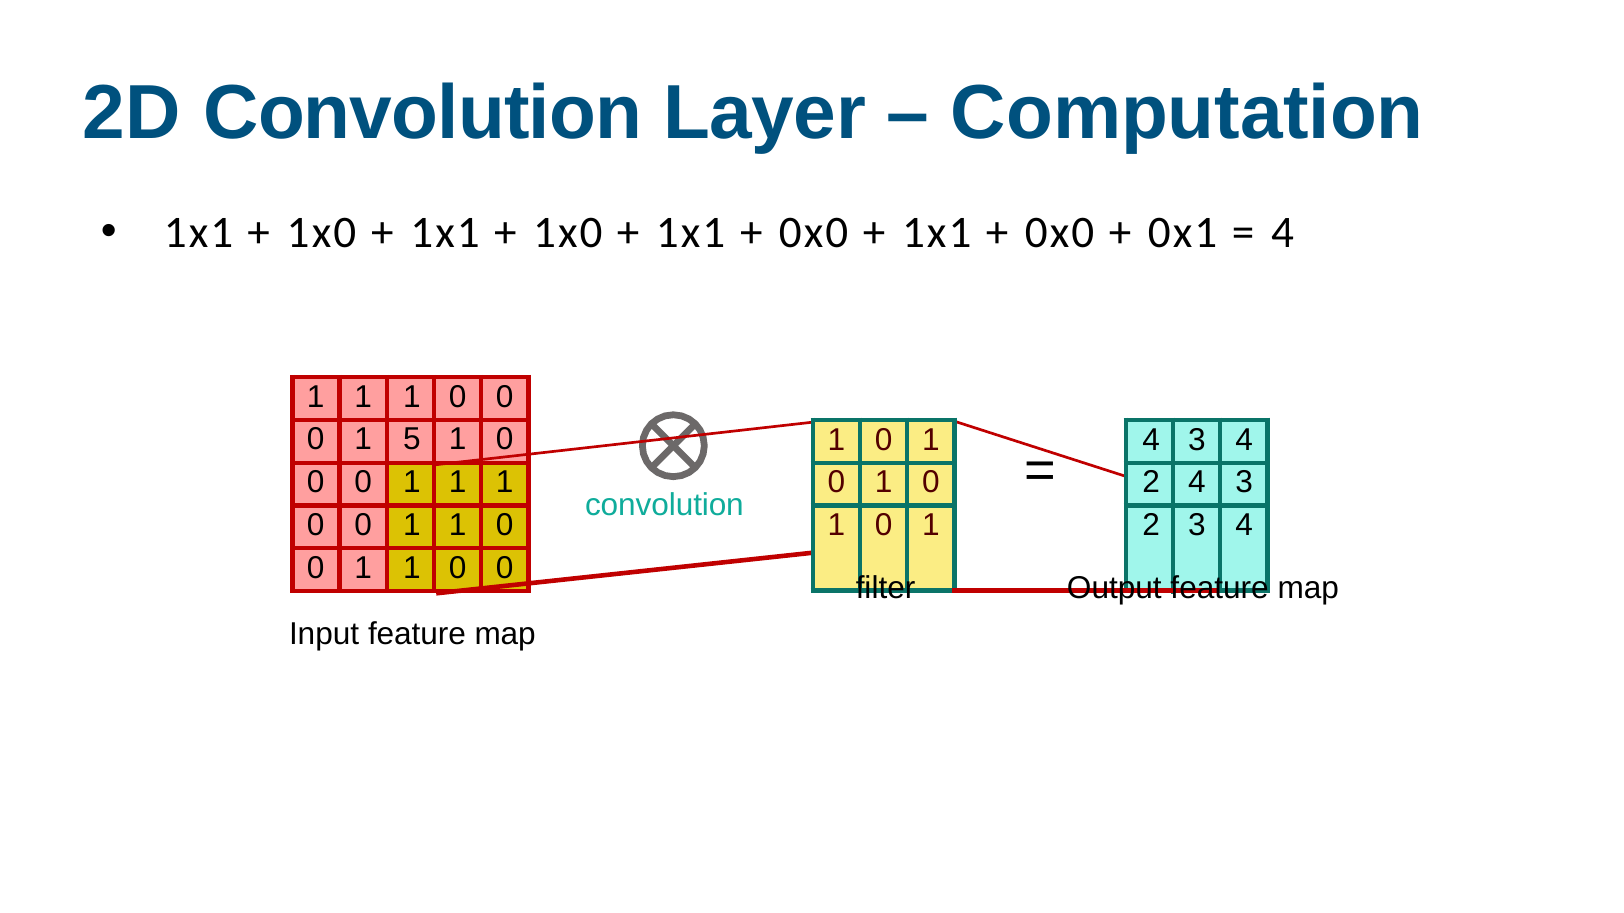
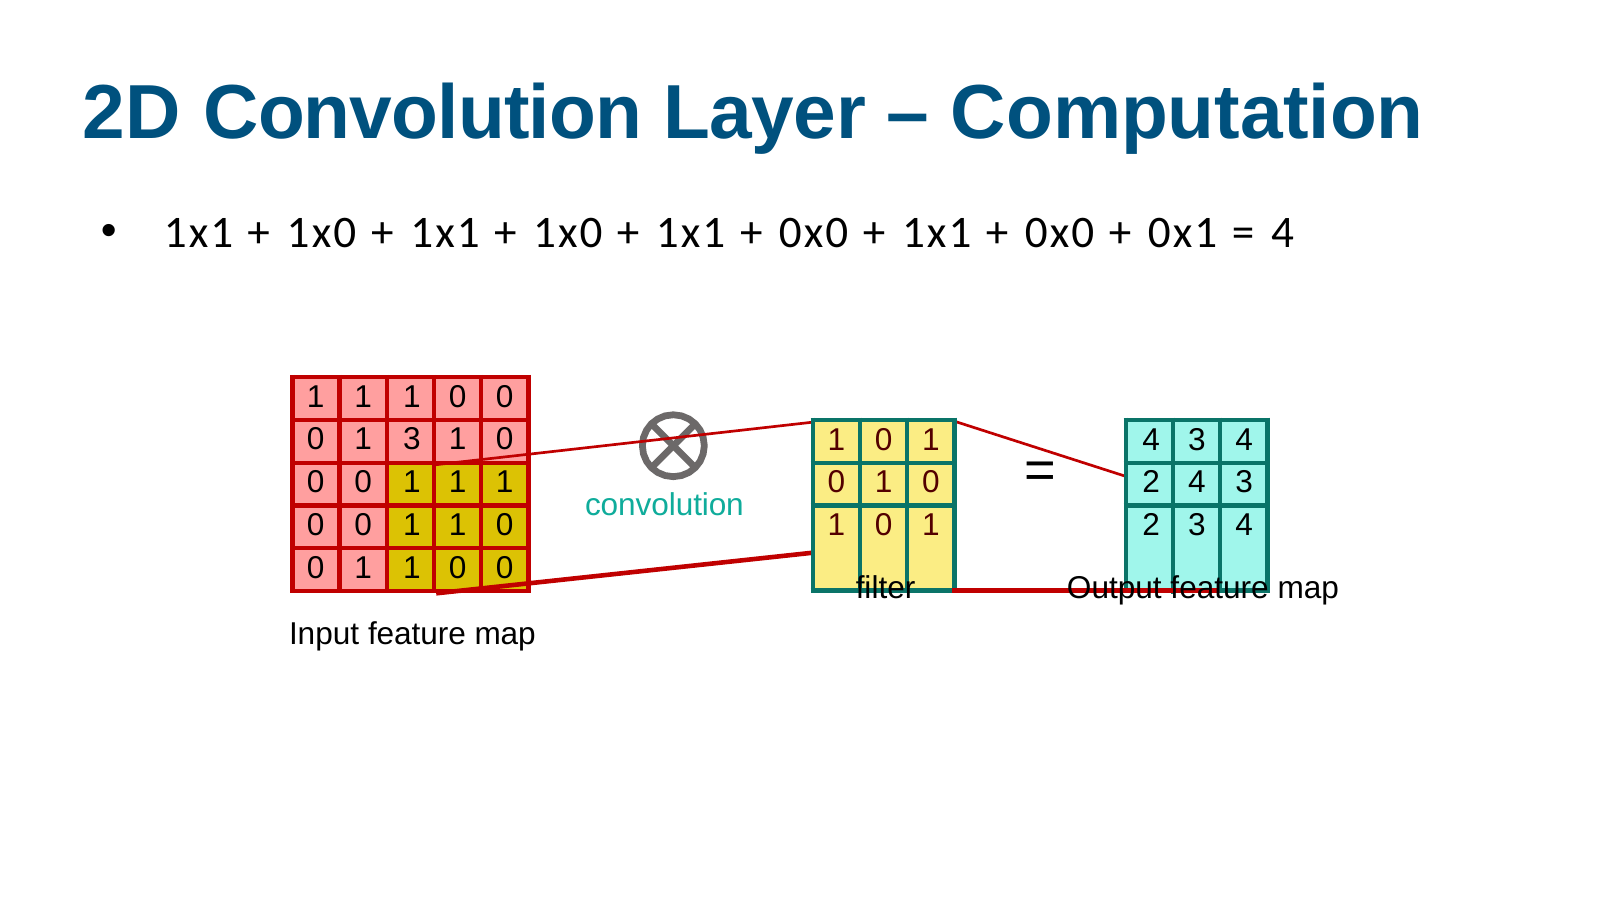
1 5: 5 -> 3
